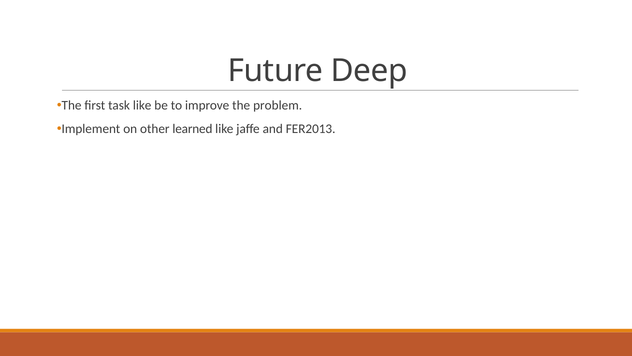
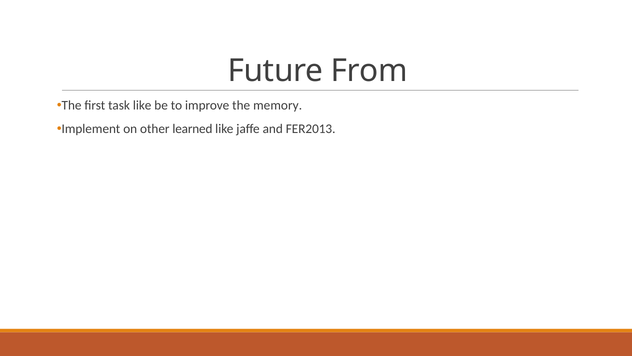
Deep: Deep -> From
problem: problem -> memory
